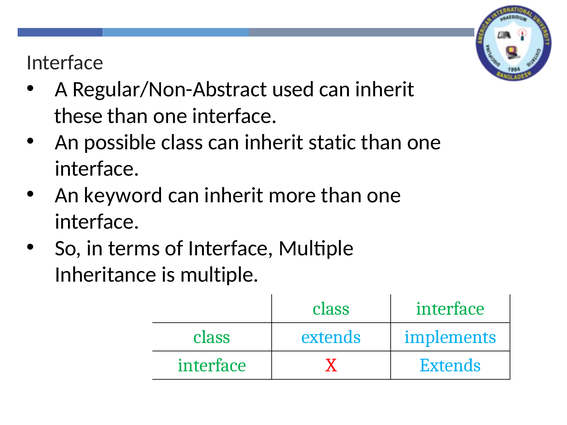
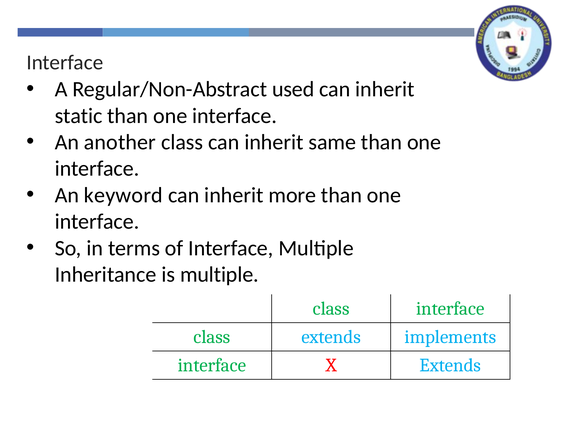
these: these -> static
possible: possible -> another
static: static -> same
